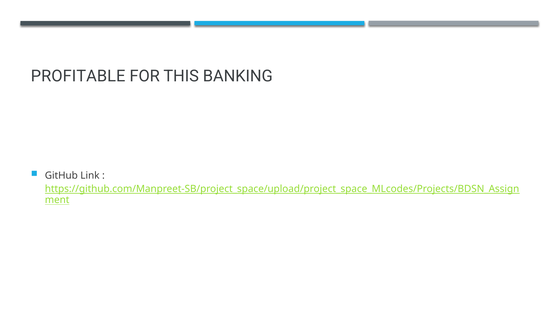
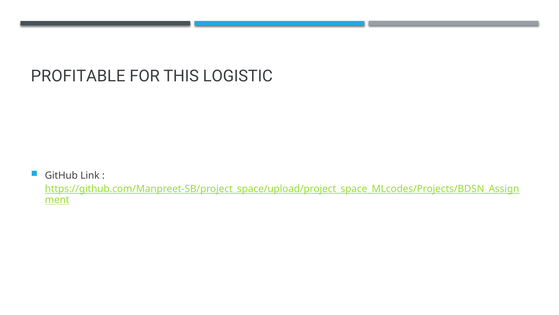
BANKING: BANKING -> LOGISTIC
